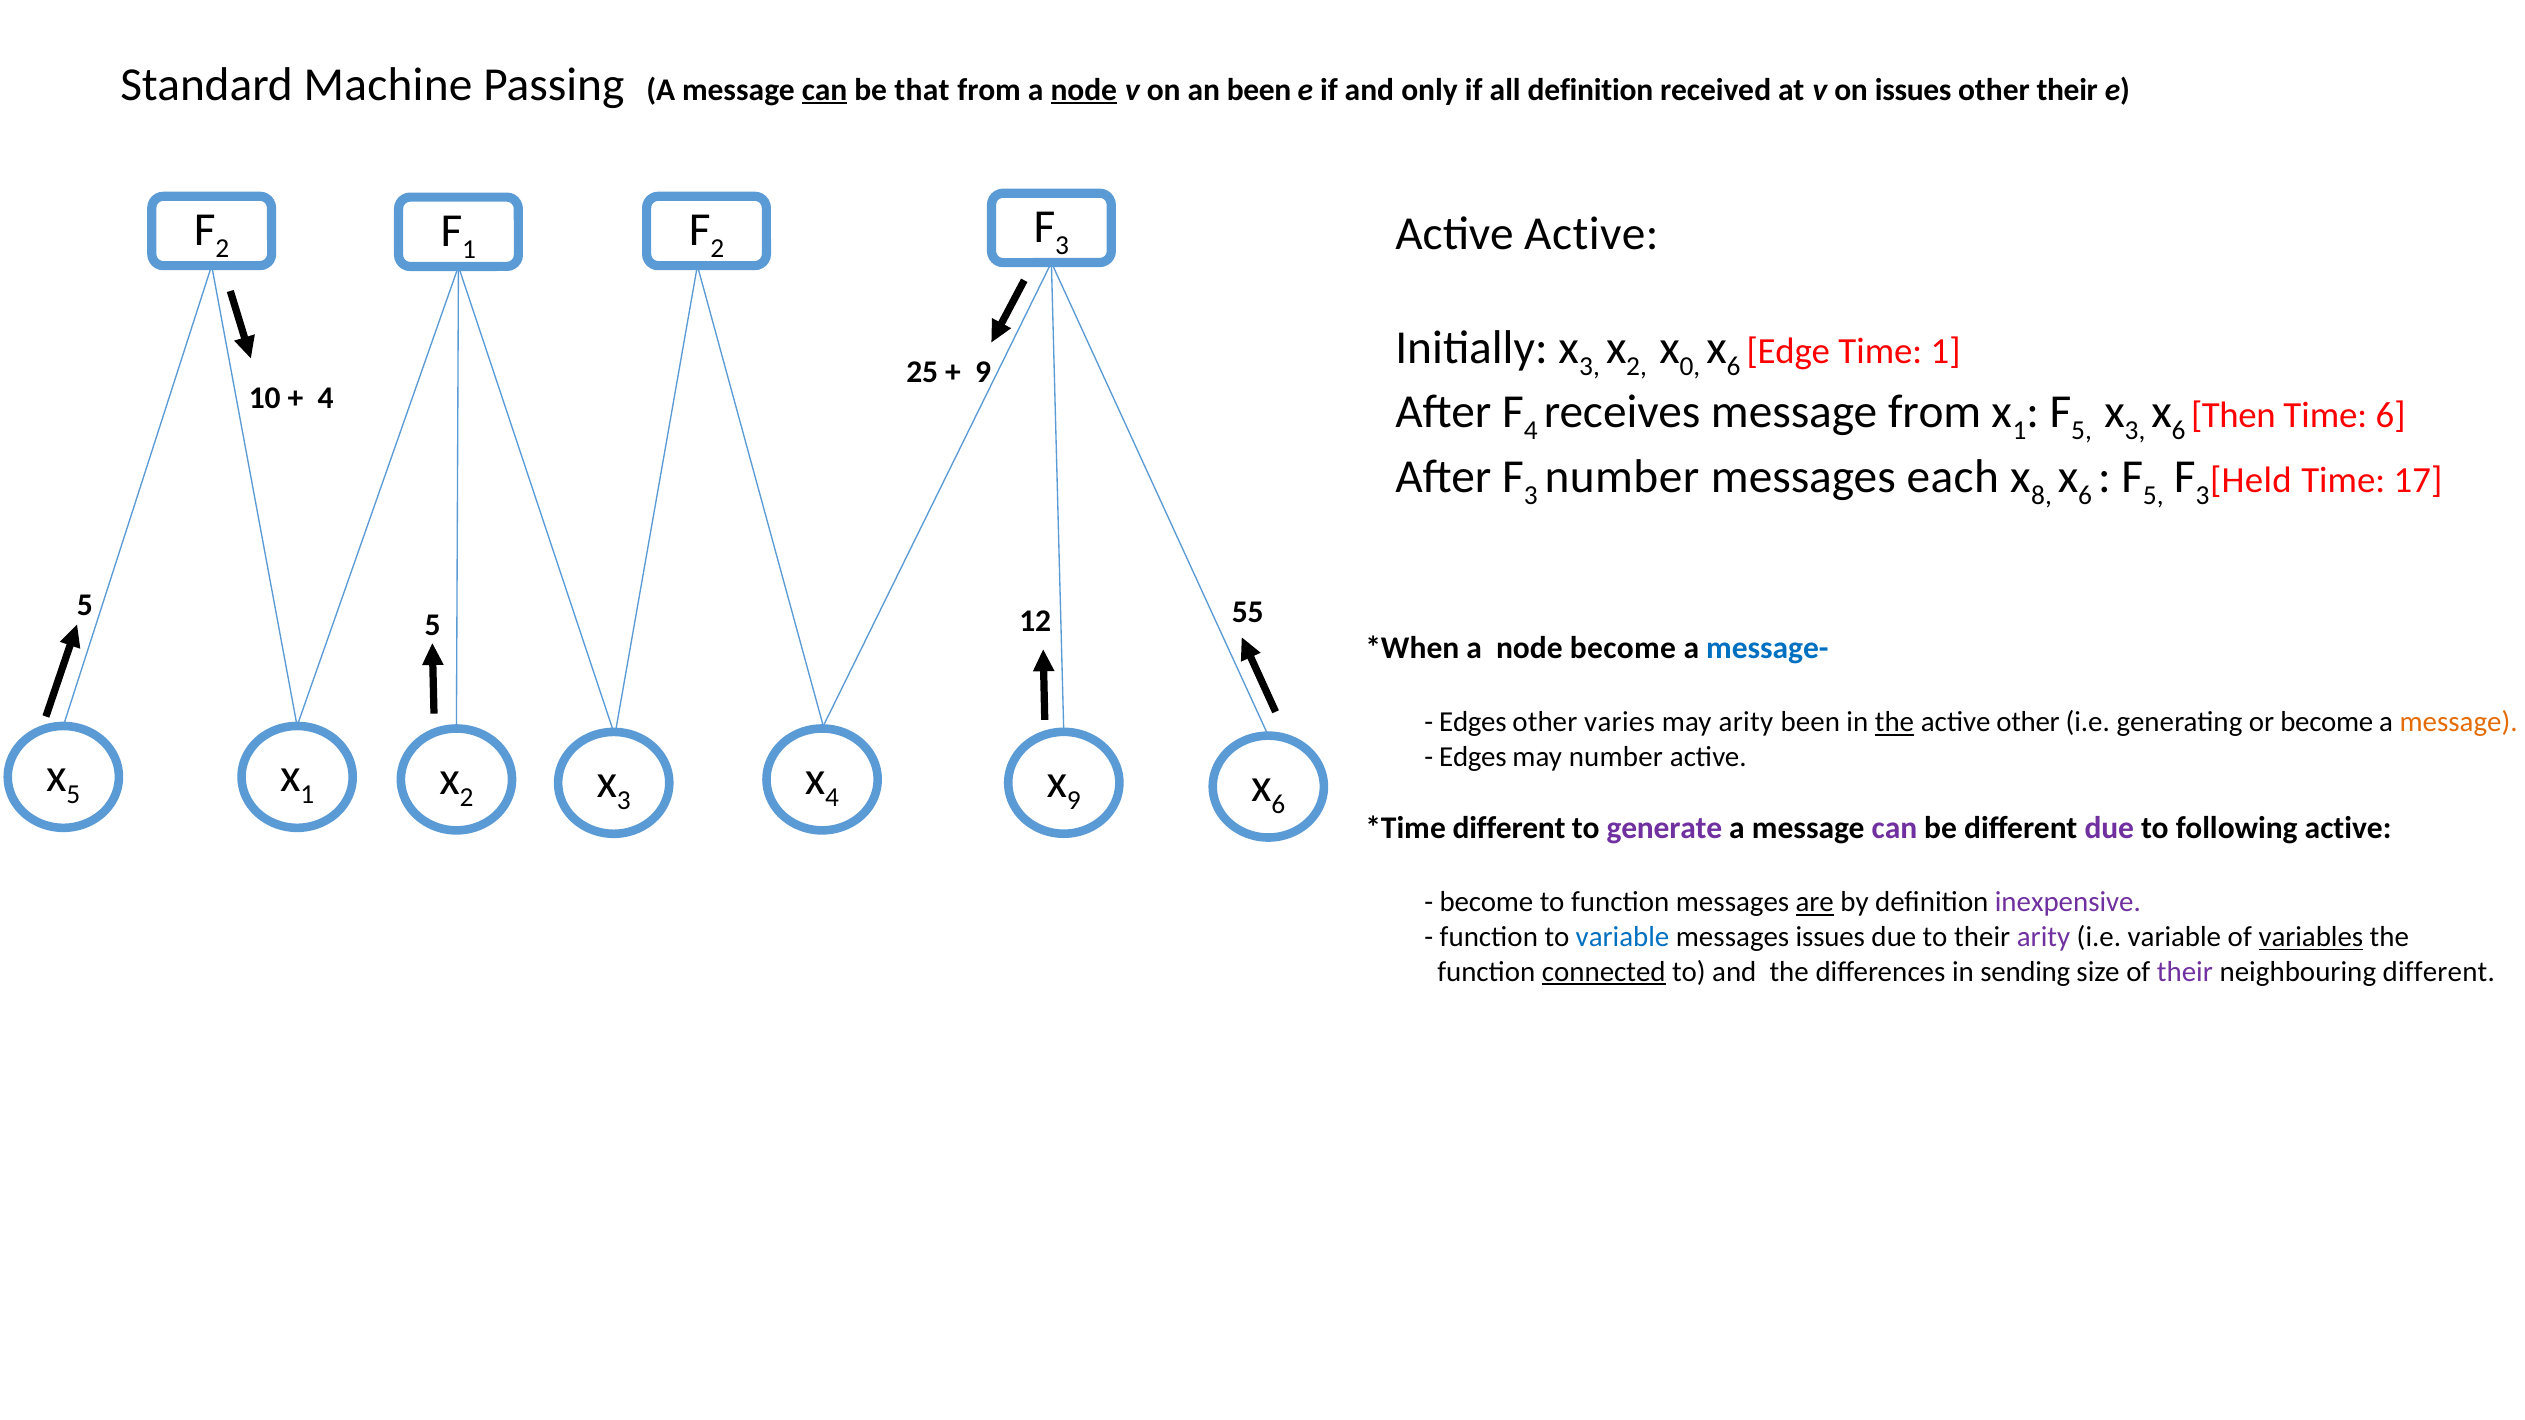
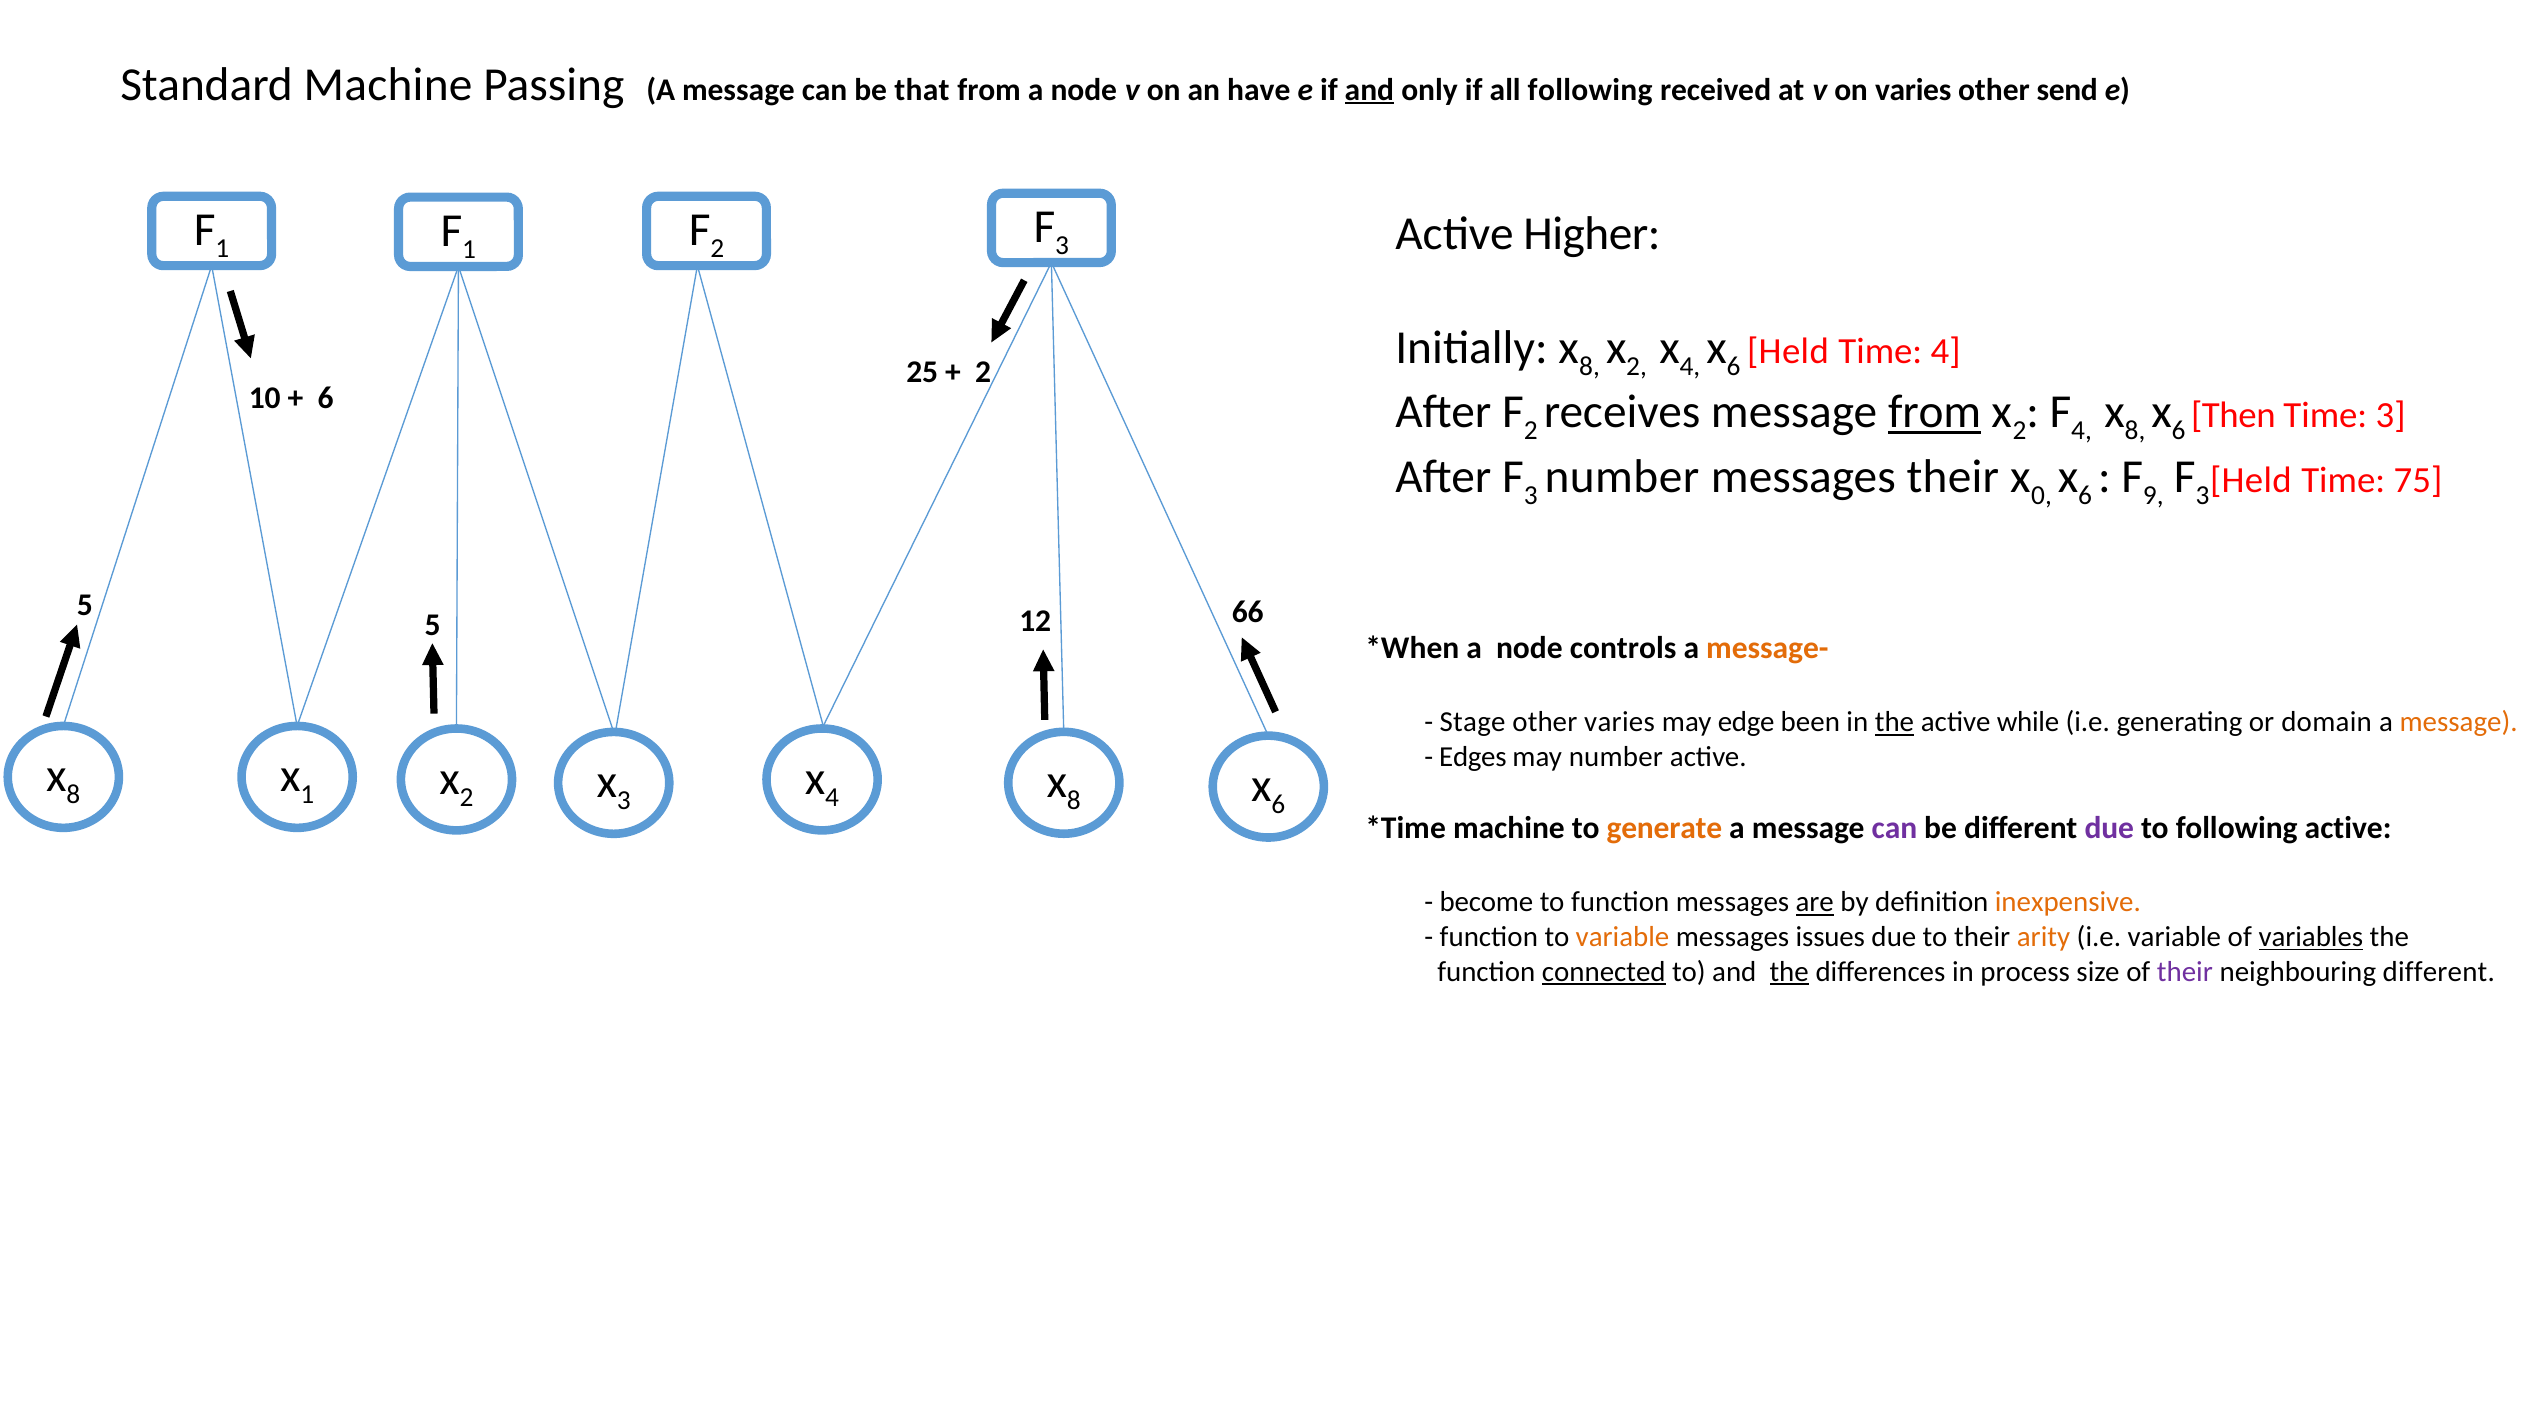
can at (825, 90) underline: present -> none
node at (1084, 90) underline: present -> none
an been: been -> have
and at (1369, 90) underline: none -> present
all definition: definition -> following
on issues: issues -> varies
other their: their -> send
2 at (222, 249): 2 -> 1
Active Active: Active -> Higher
3 at (1590, 366): 3 -> 8
0 at (1690, 366): 0 -> 4
Edge at (1788, 351): Edge -> Held
Time 1: 1 -> 4
9 at (983, 373): 9 -> 2
4 at (326, 398): 4 -> 6
4 at (1531, 431): 4 -> 2
from at (1935, 412) underline: none -> present
1 at (2020, 431): 1 -> 2
5 at (2082, 431): 5 -> 4
3 at (2135, 431): 3 -> 8
Time 6: 6 -> 3
messages each: each -> their
8: 8 -> 0
5 at (2153, 495): 5 -> 9
17: 17 -> 75
55: 55 -> 66
node become: become -> controls
message- colour: blue -> orange
Edges at (1473, 723): Edges -> Stage
may arity: arity -> edge
active other: other -> while
or become: become -> domain
5 at (73, 795): 5 -> 8
9 at (1074, 801): 9 -> 8
different at (1509, 829): different -> machine
generate colour: purple -> orange
inexpensive colour: purple -> orange
variable at (1623, 937) colour: blue -> orange
arity at (2044, 937) colour: purple -> orange
the at (1789, 972) underline: none -> present
sending: sending -> process
